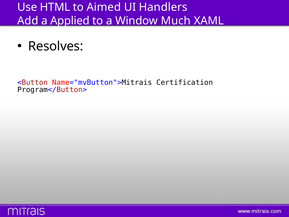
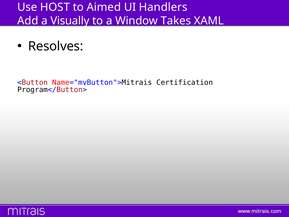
HTML: HTML -> HOST
Applied: Applied -> Visually
Much: Much -> Takes
